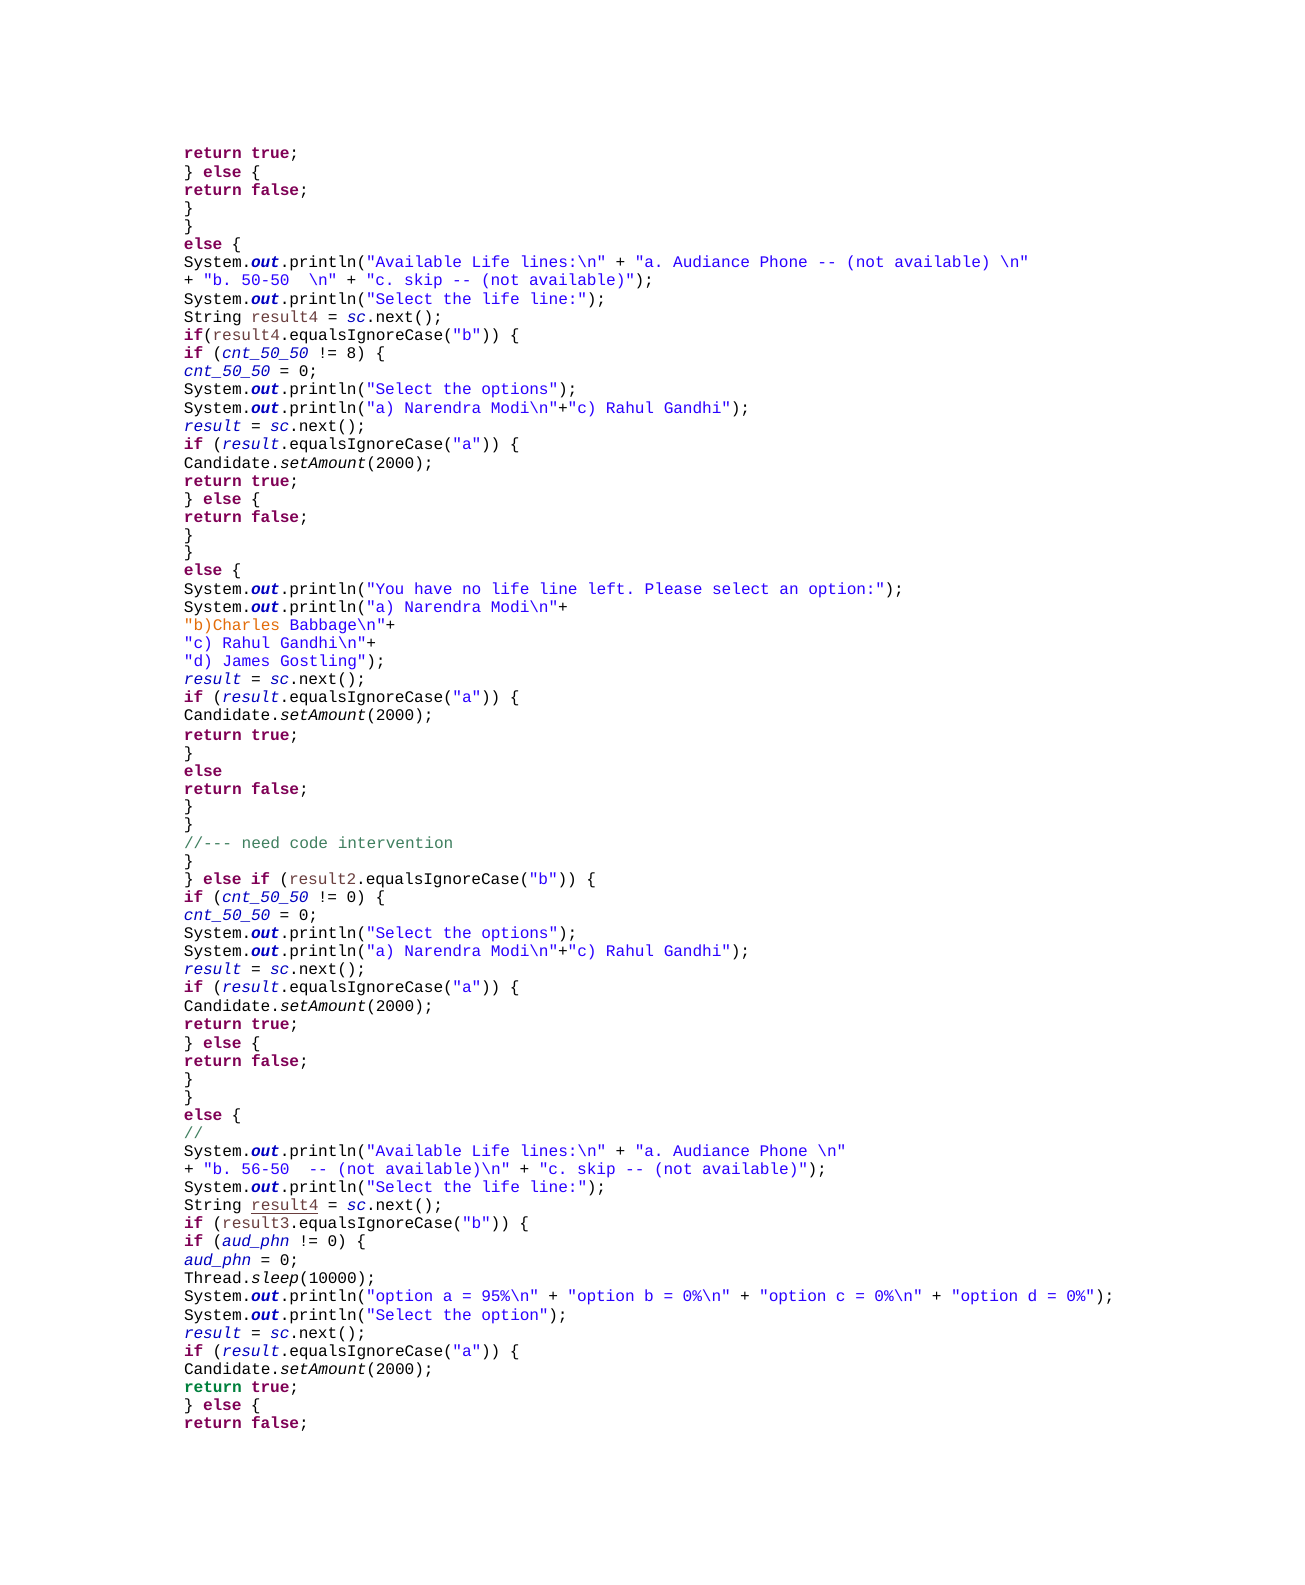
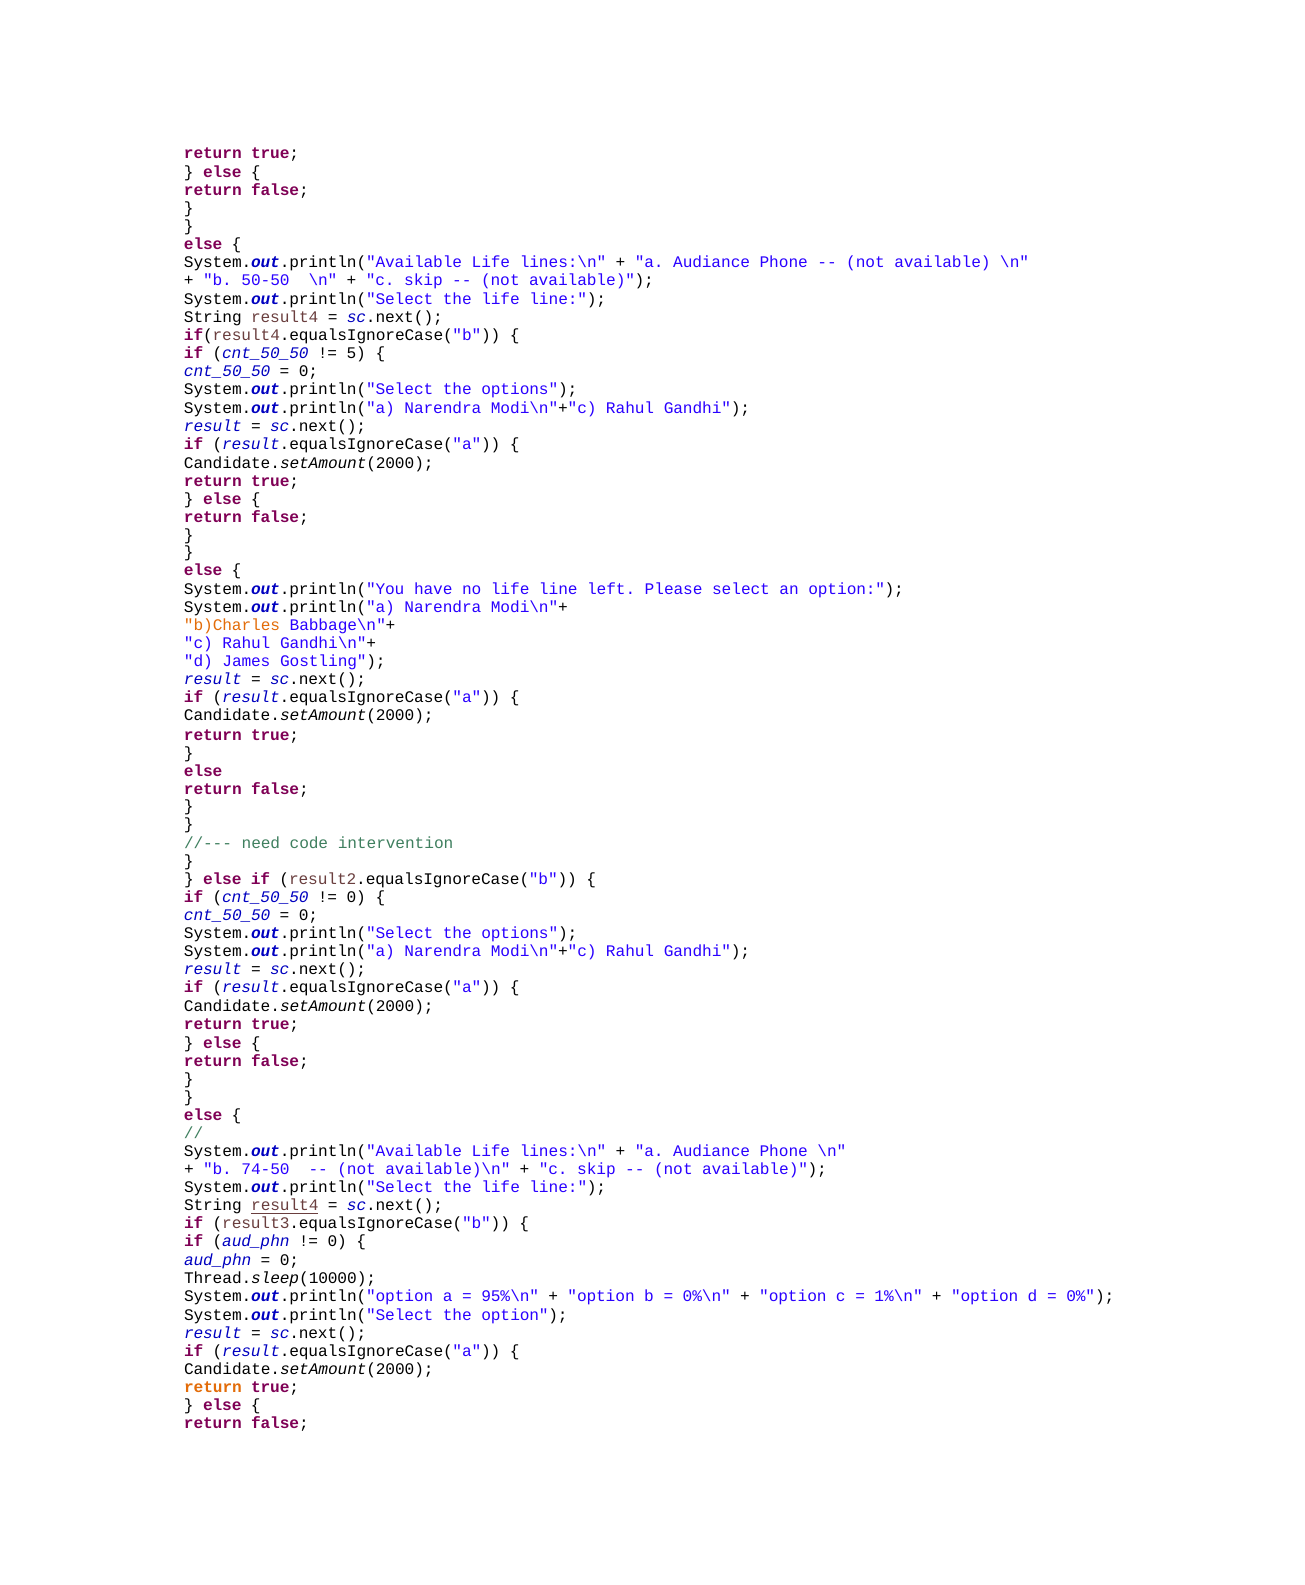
8: 8 -> 5
56-50: 56-50 -> 74-50
0%\n at (899, 1296): 0%\n -> 1%\n
return at (213, 1388) colour: green -> orange
